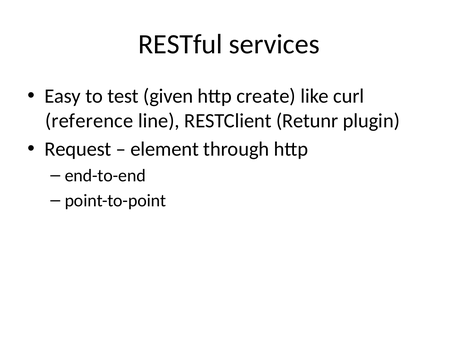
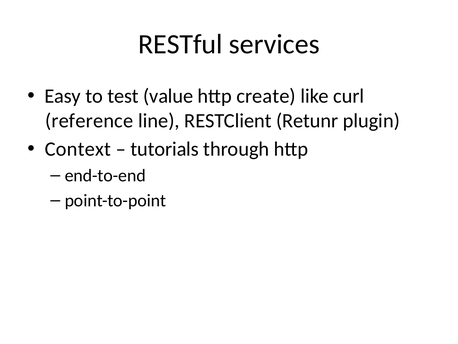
given: given -> value
Request: Request -> Context
element: element -> tutorials
